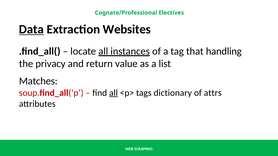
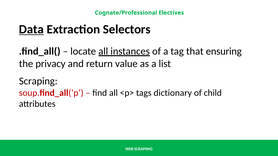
Websites: Websites -> Selectors
handling: handling -> ensuring
Matches: Matches -> Scraping
all at (113, 93) underline: present -> none
attrs: attrs -> child
